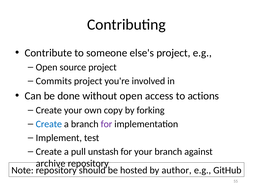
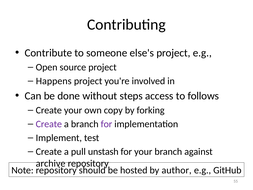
Commits: Commits -> Happens
without open: open -> steps
actions: actions -> follows
Create at (49, 124) colour: blue -> purple
